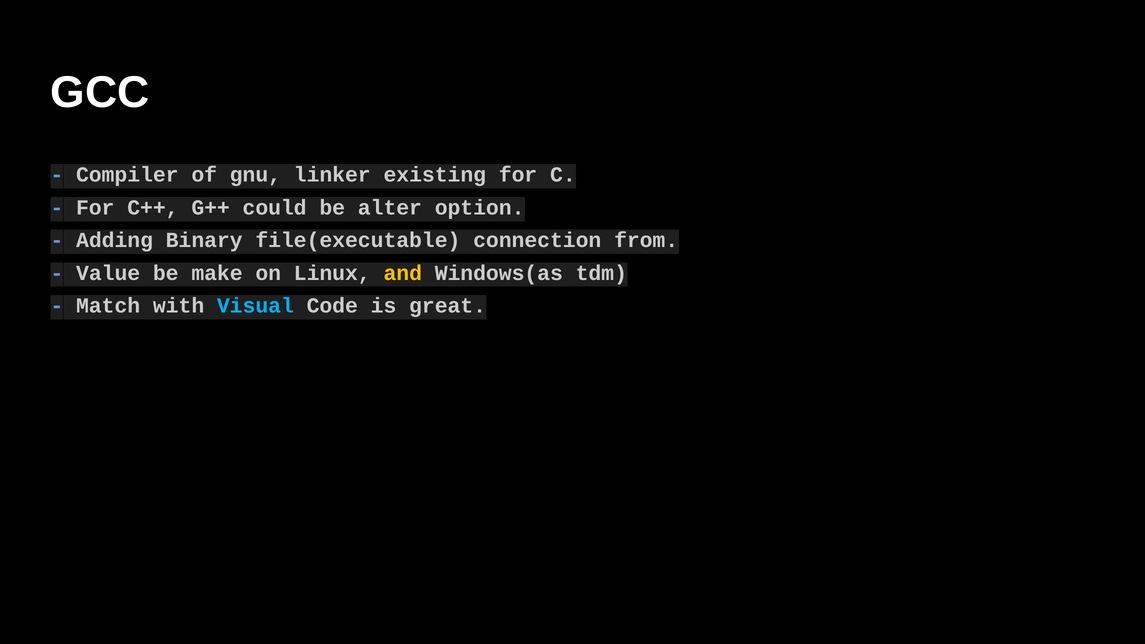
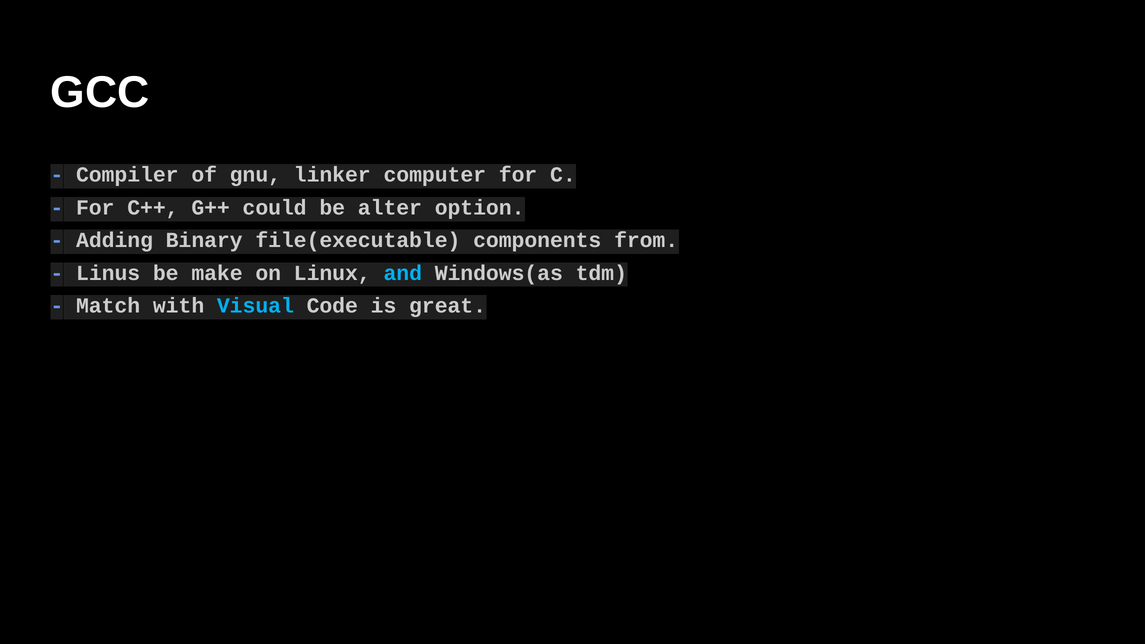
existing: existing -> computer
connection: connection -> components
Value: Value -> Linus
and colour: yellow -> light blue
